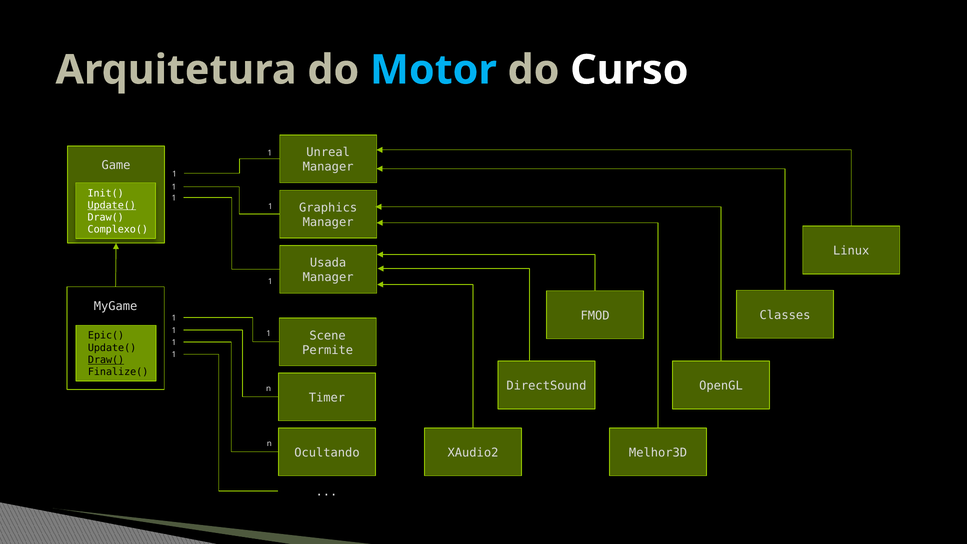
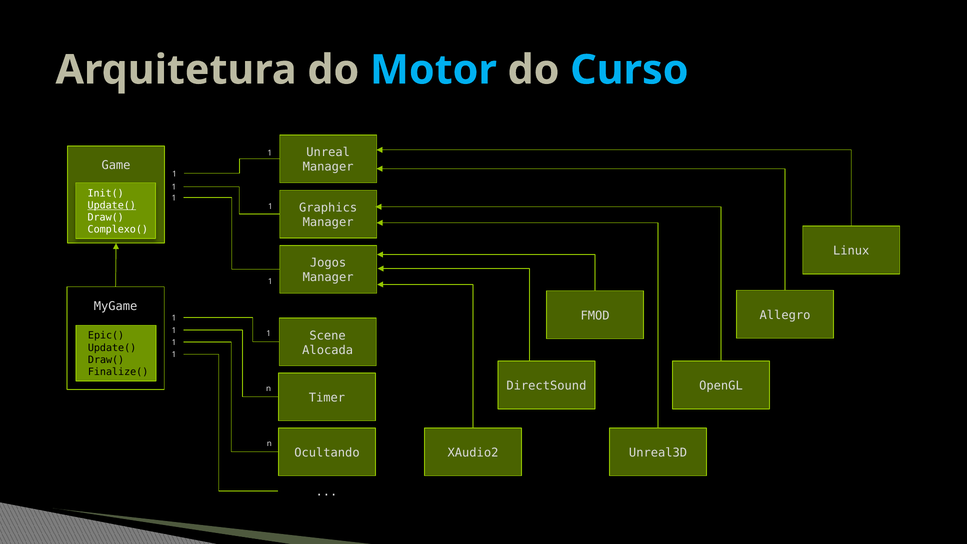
Curso colour: white -> light blue
Usada: Usada -> Jogos
Classes: Classes -> Allegro
Permite: Permite -> Alocada
Draw( at (106, 360) underline: present -> none
Melhor3D: Melhor3D -> Unreal3D
